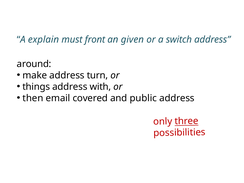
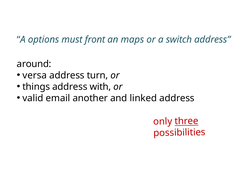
explain: explain -> options
given: given -> maps
make: make -> versa
then: then -> valid
covered: covered -> another
public: public -> linked
